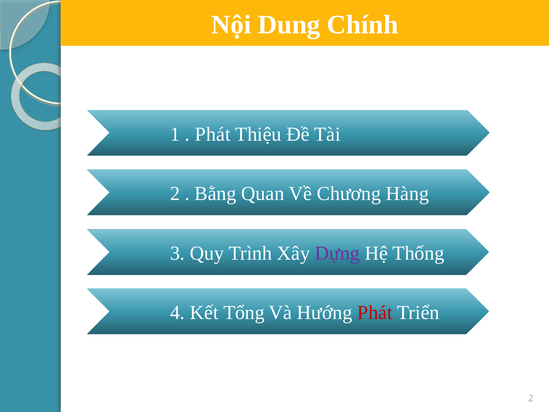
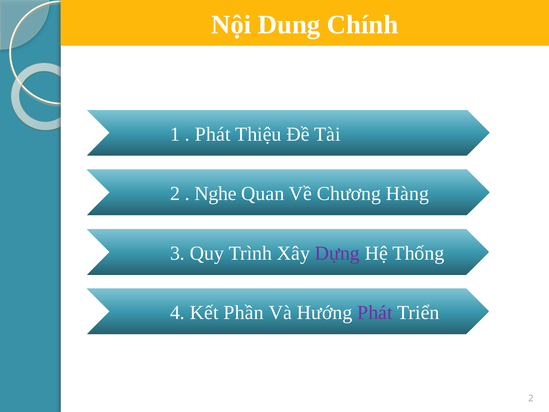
Bằng: Bằng -> Nghe
Tổng: Tổng -> Phần
Phát at (375, 312) colour: red -> purple
